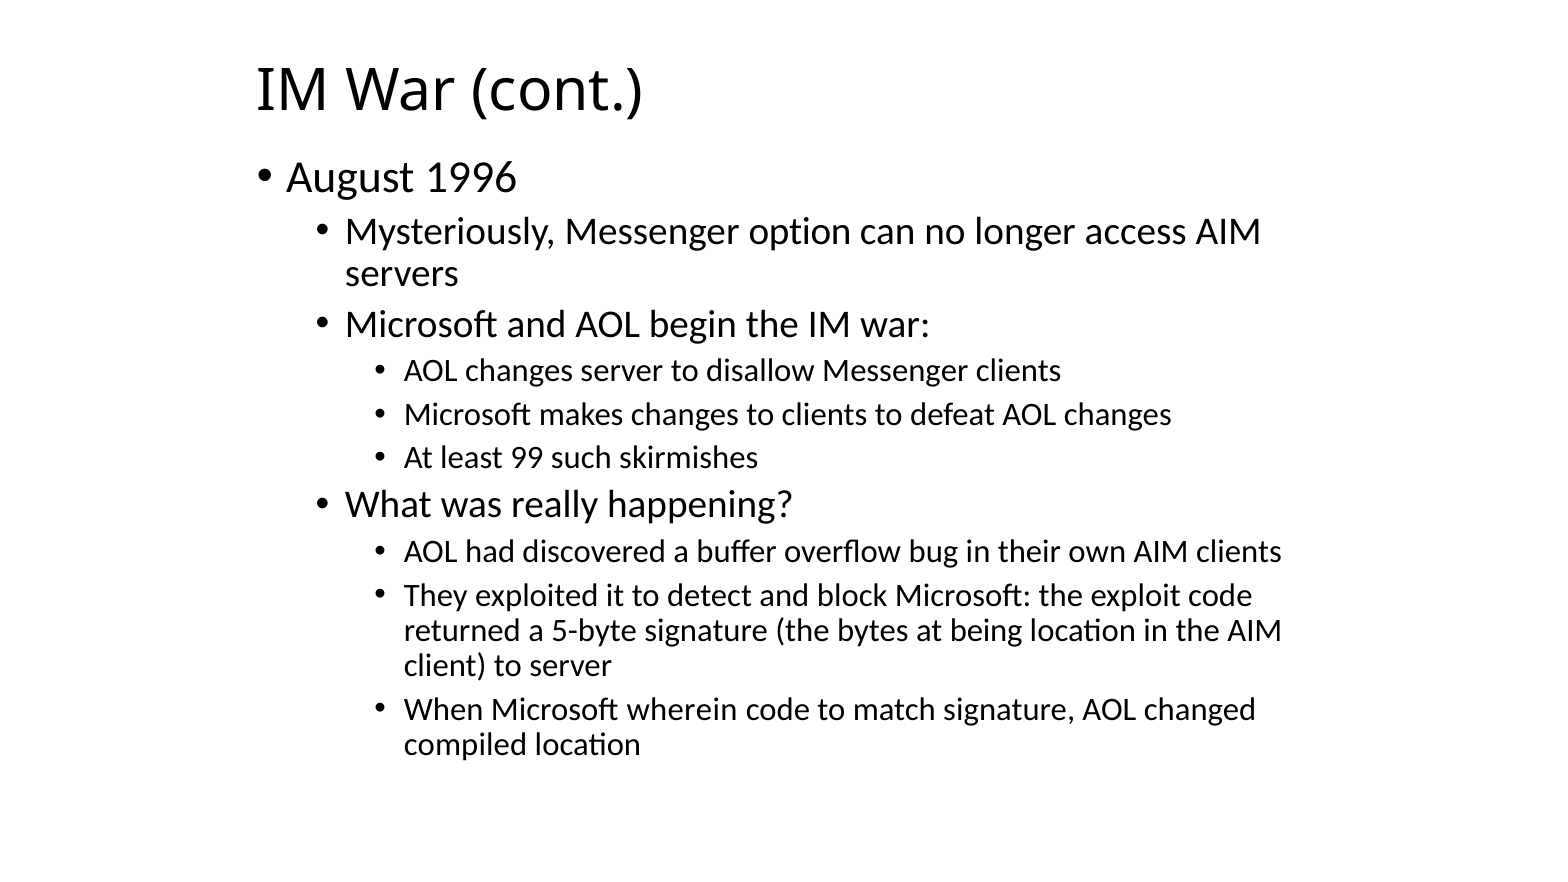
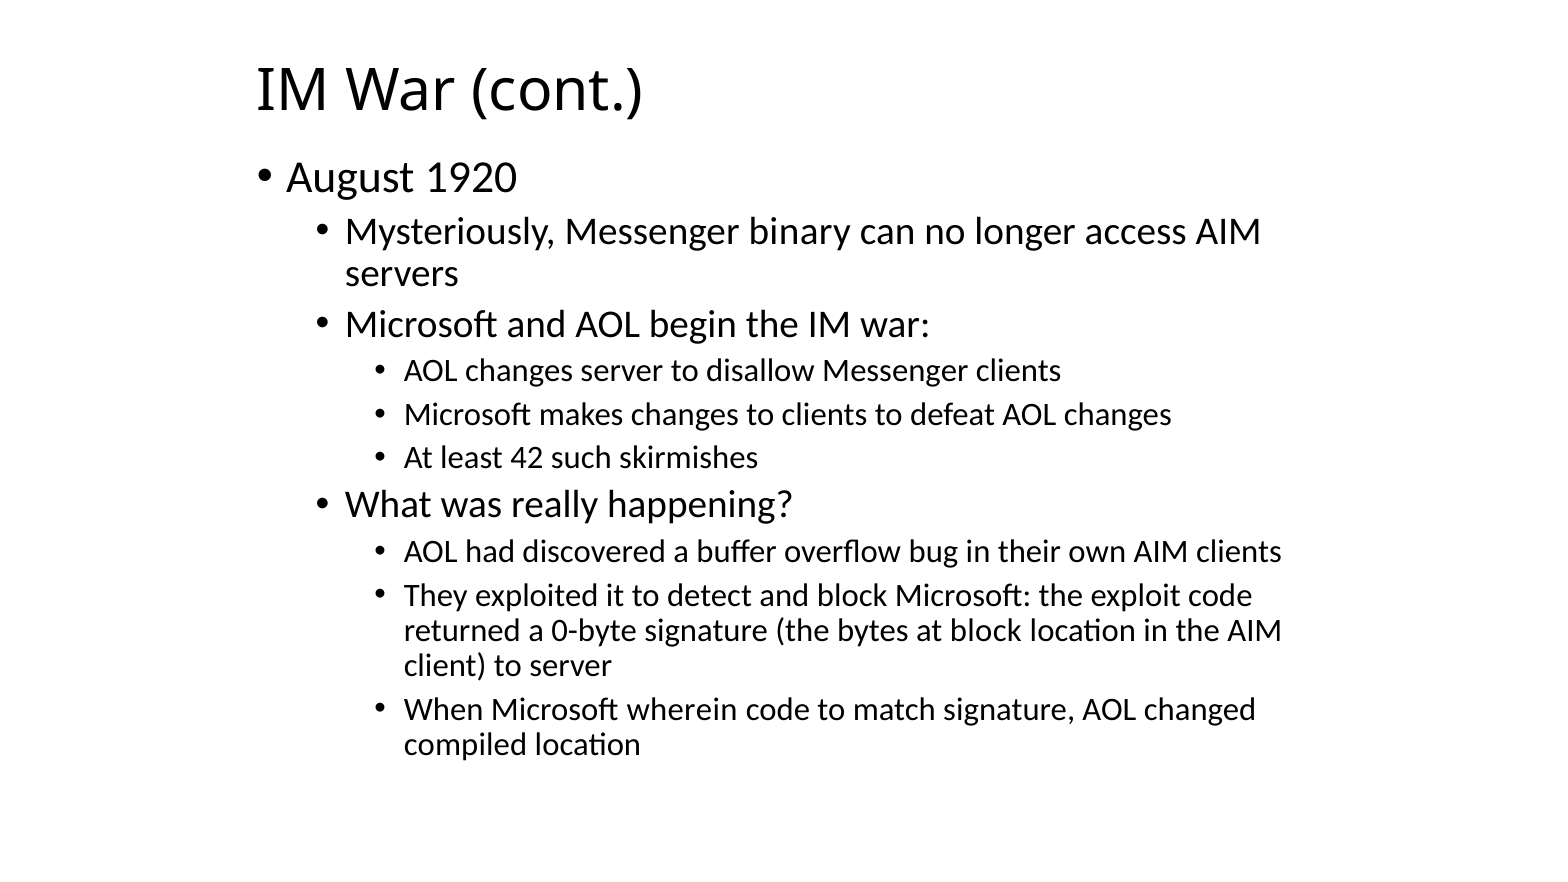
1996: 1996 -> 1920
option: option -> binary
99: 99 -> 42
5-byte: 5-byte -> 0-byte
at being: being -> block
